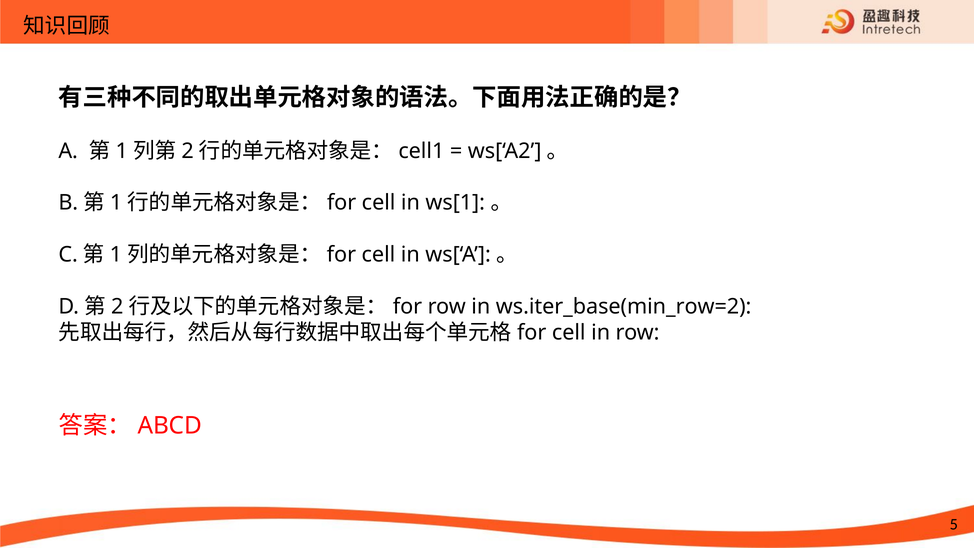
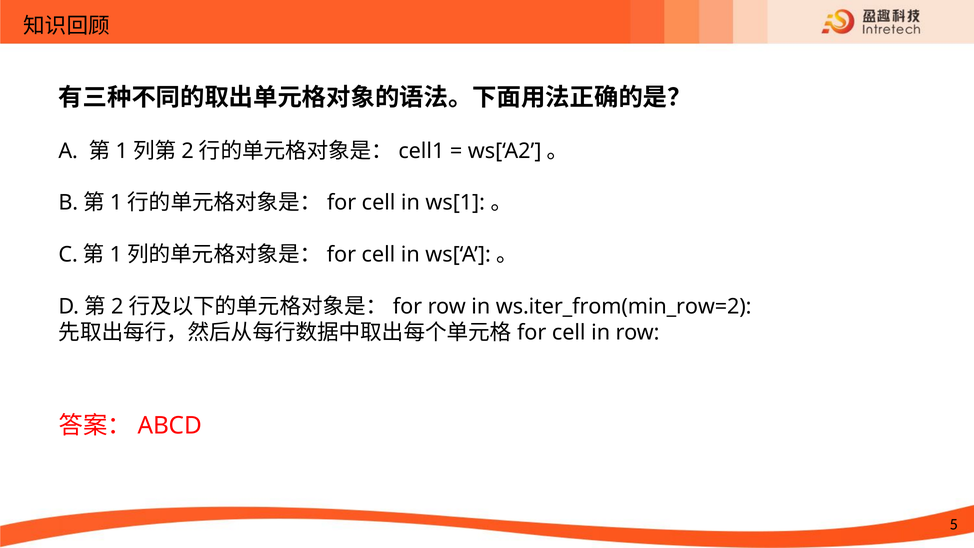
ws.iter_base(min_row=2: ws.iter_base(min_row=2 -> ws.iter_from(min_row=2
